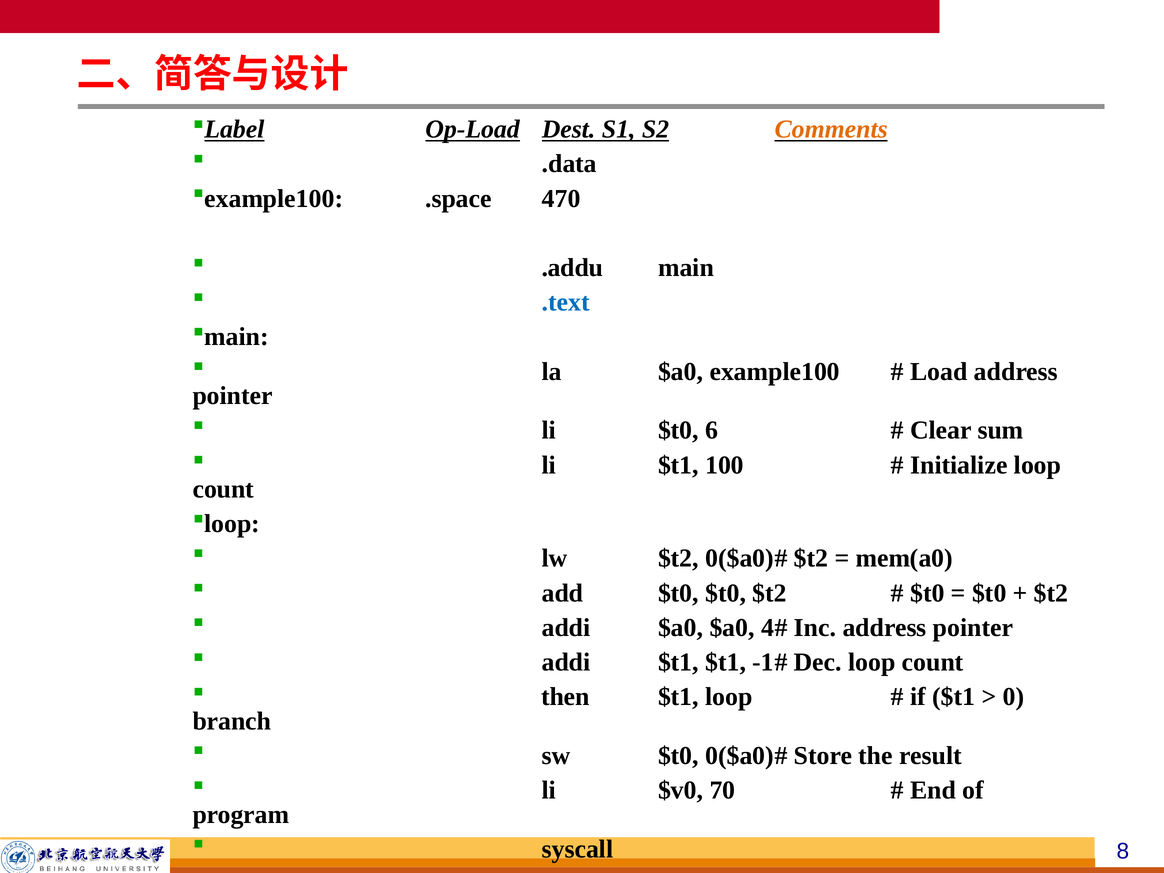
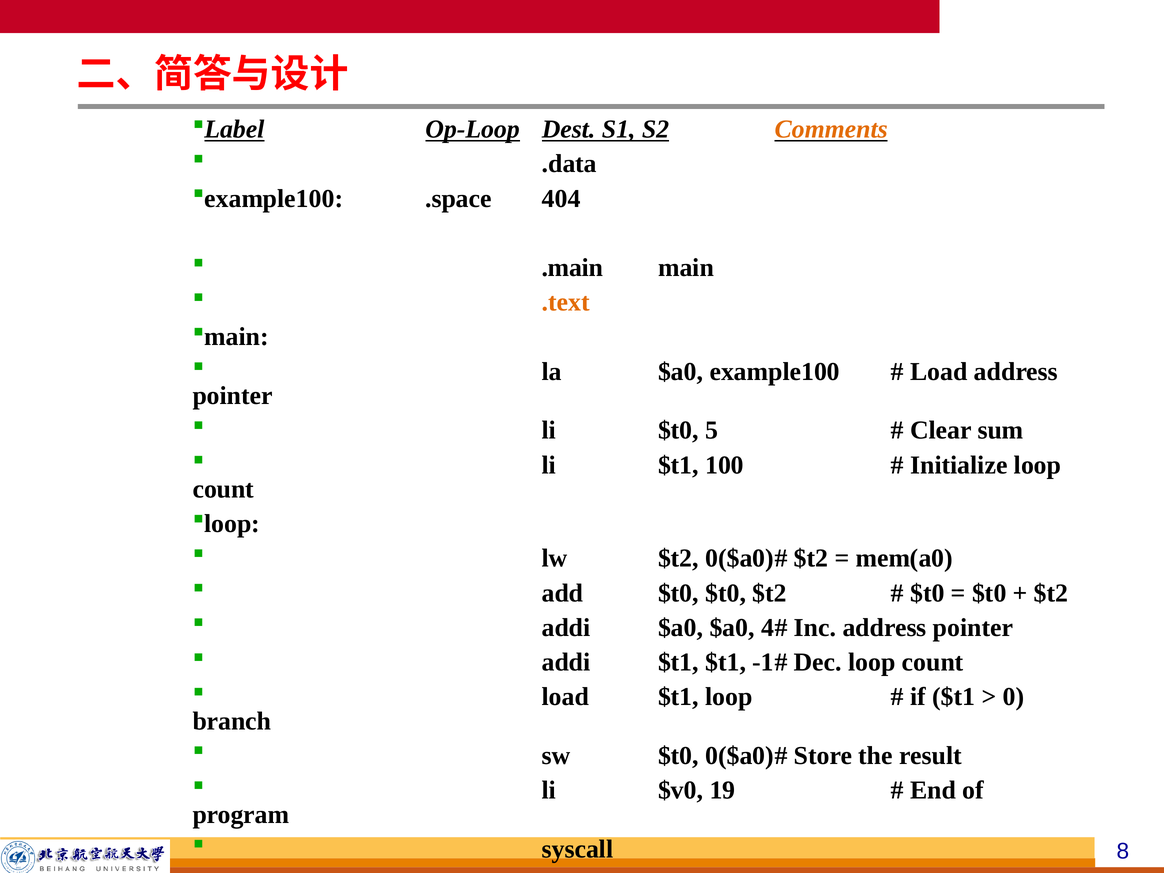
Op-Load: Op-Load -> Op-Loop
470: 470 -> 404
.addu: .addu -> .main
.text colour: blue -> orange
6: 6 -> 5
then at (565, 697): then -> load
70: 70 -> 19
